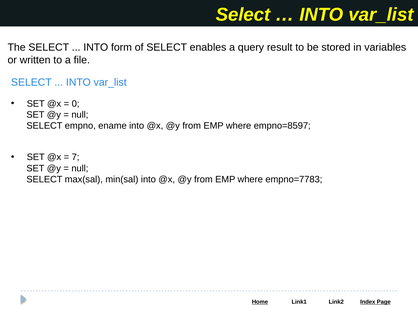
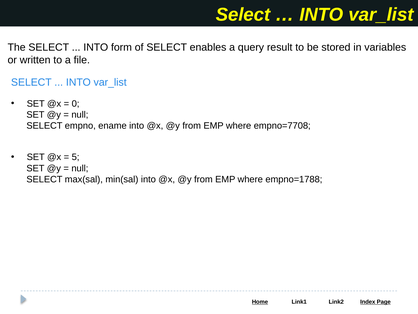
empno=8597: empno=8597 -> empno=7708
7: 7 -> 5
empno=7783: empno=7783 -> empno=1788
